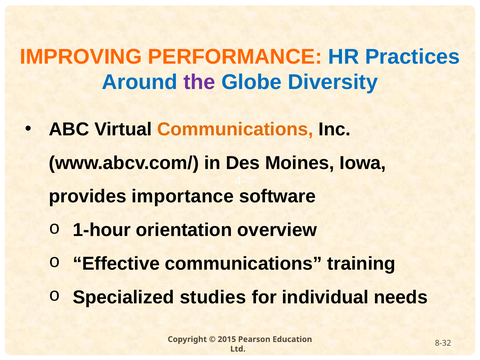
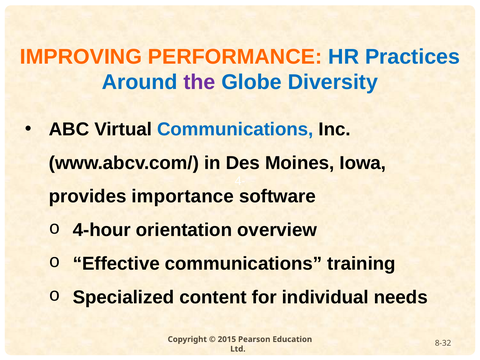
Communications at (235, 129) colour: orange -> blue
1-hour: 1-hour -> 4-hour
studies: studies -> content
